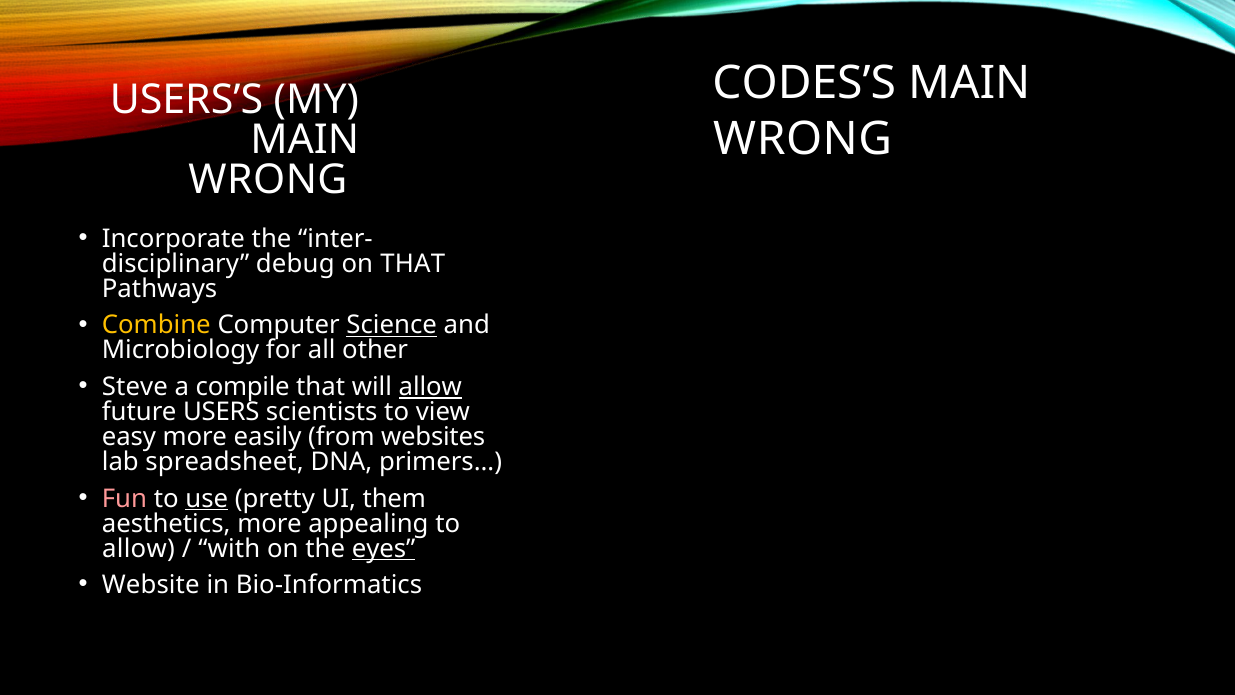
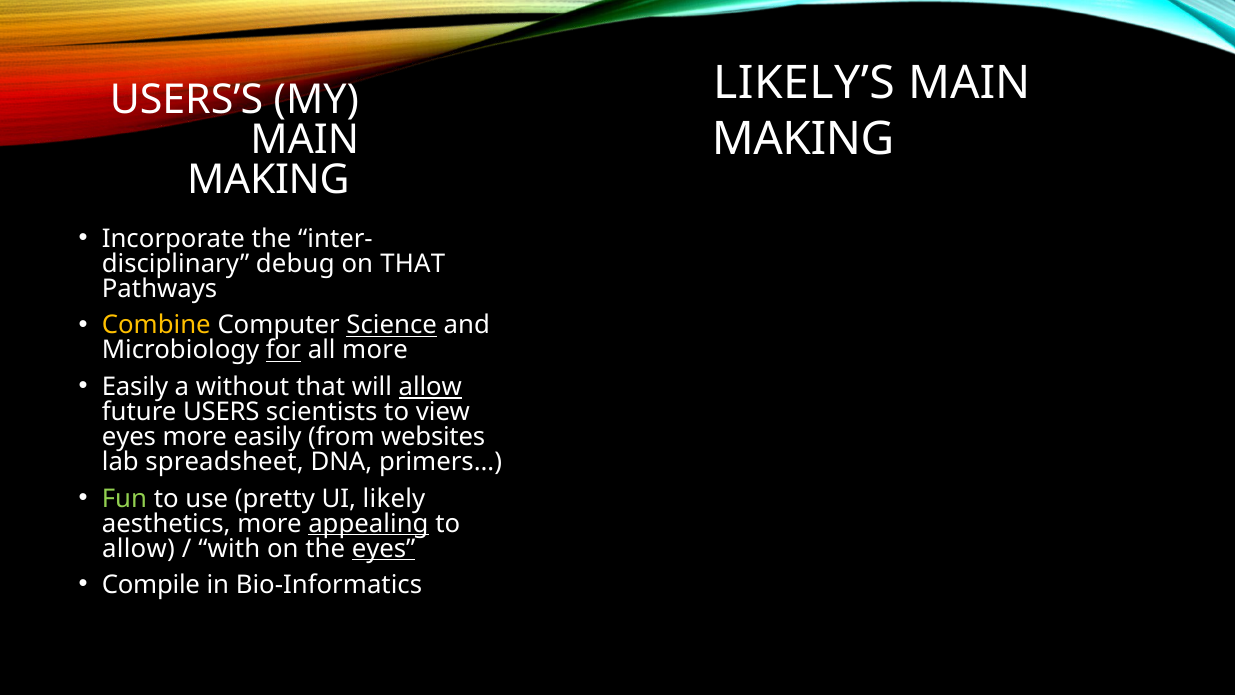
CODES’S: CODES’S -> LIKELY’S
WRONG at (803, 139): WRONG -> MAKING
WRONG at (268, 180): WRONG -> MAKING
for underline: none -> present
all other: other -> more
Steve at (135, 387): Steve -> Easily
compile: compile -> without
easy at (129, 437): easy -> eyes
Fun colour: pink -> light green
use underline: present -> none
them: them -> likely
appealing underline: none -> present
Website: Website -> Compile
